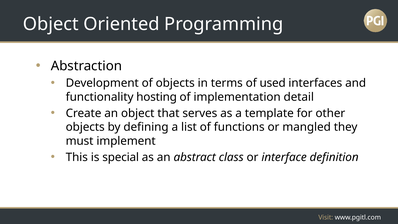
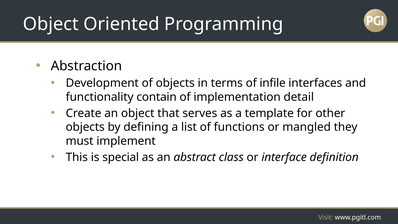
used: used -> infile
hosting: hosting -> contain
